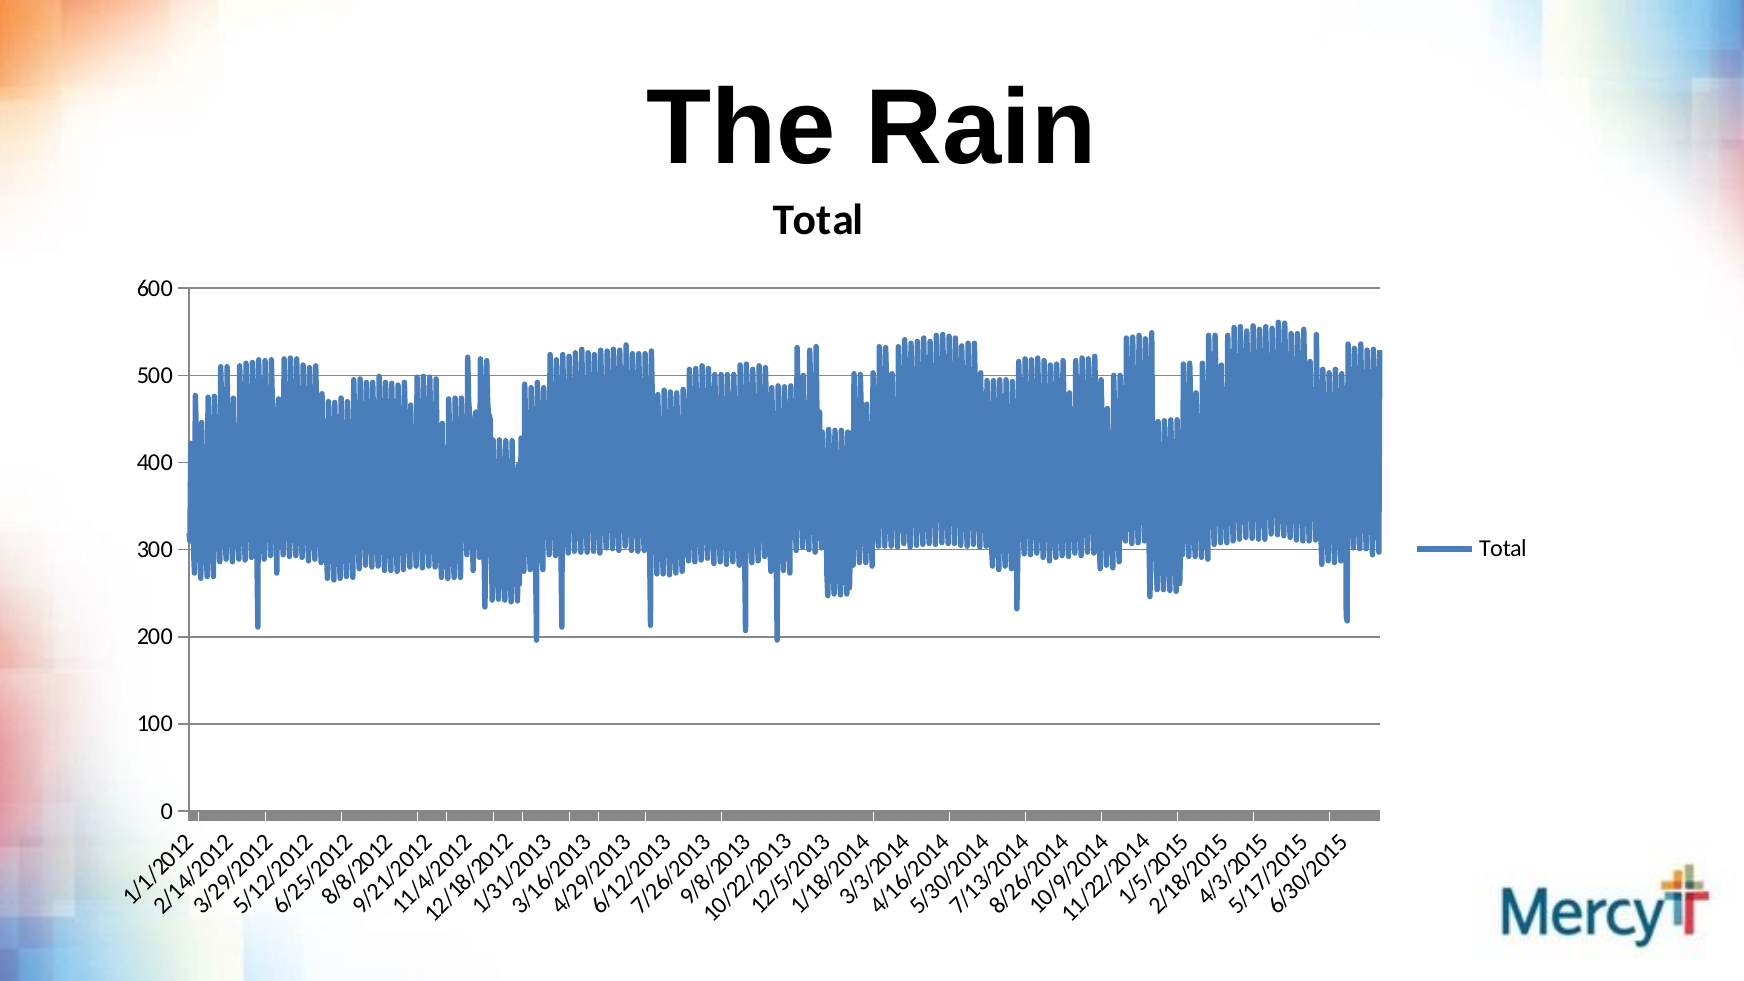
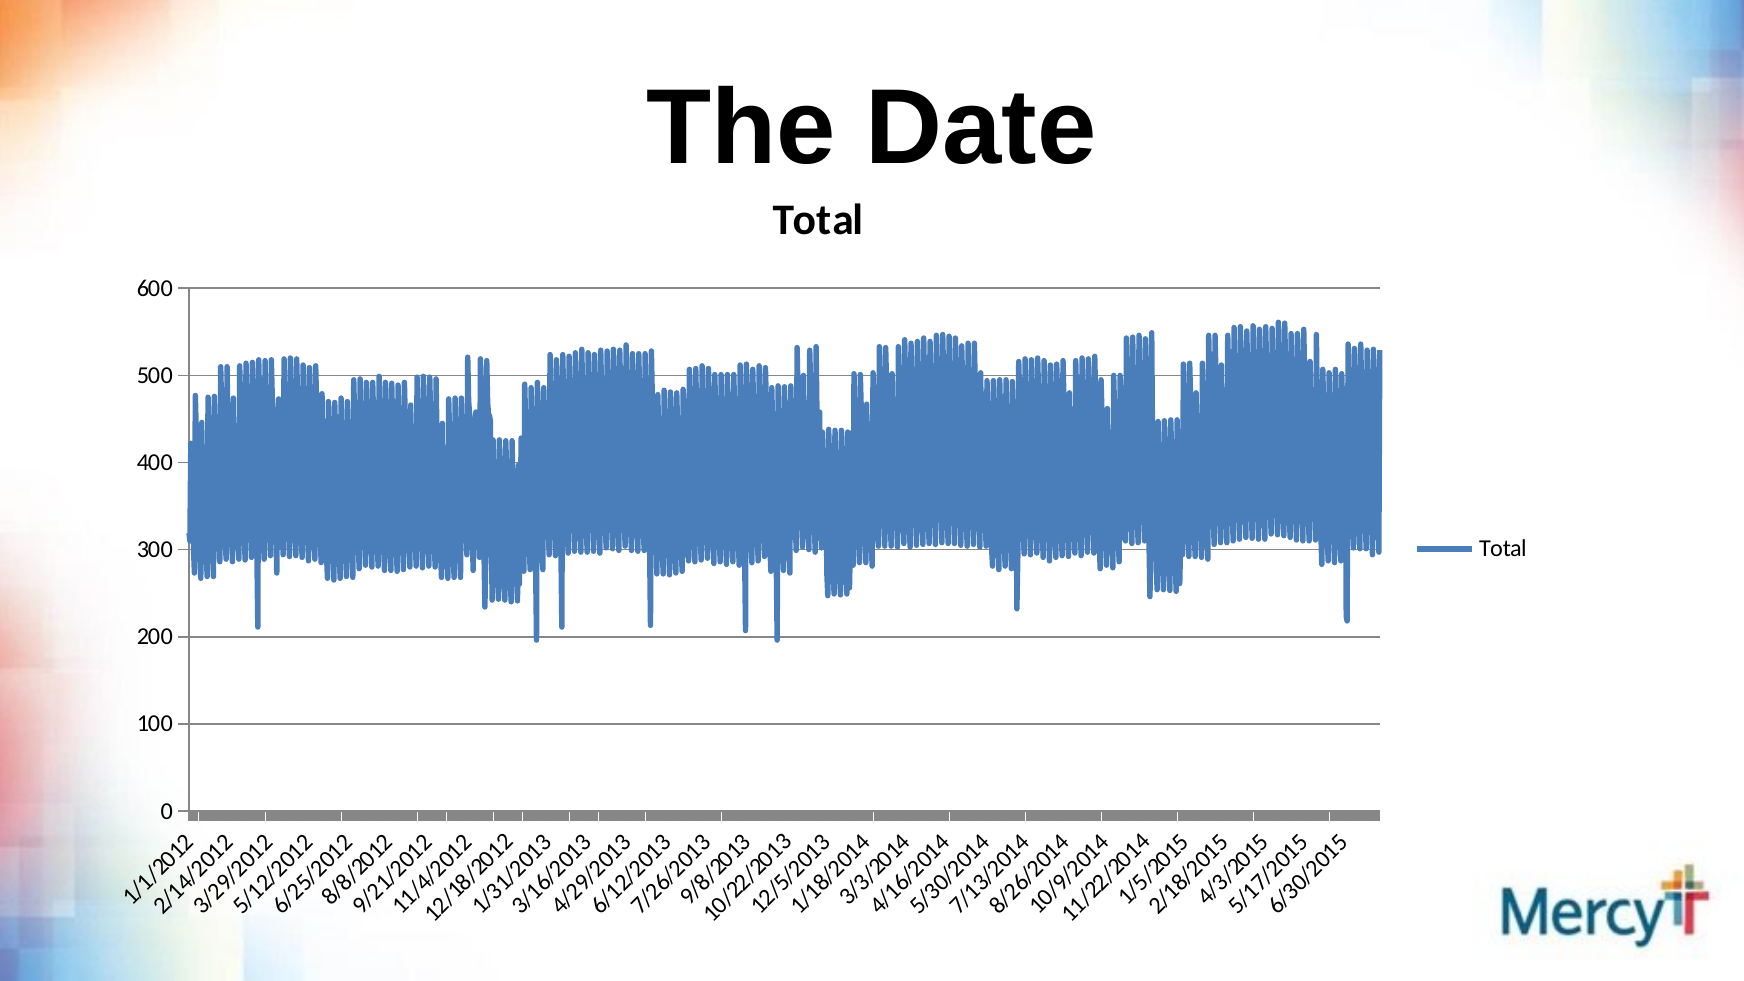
Rain: Rain -> Date
